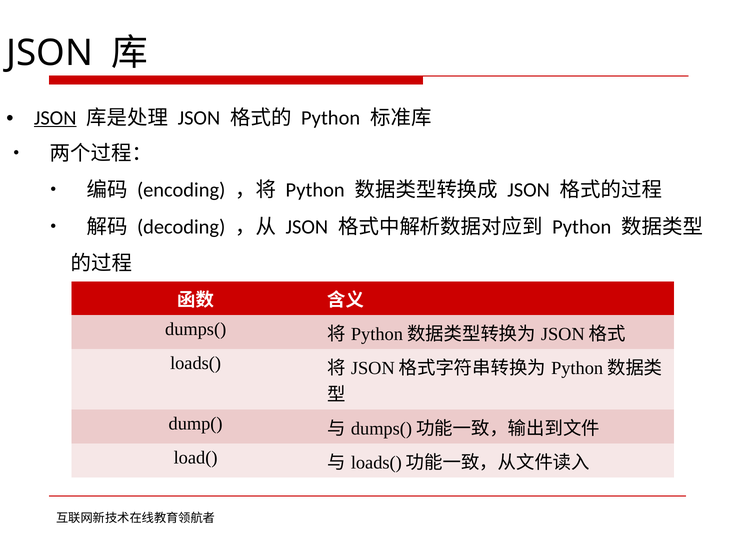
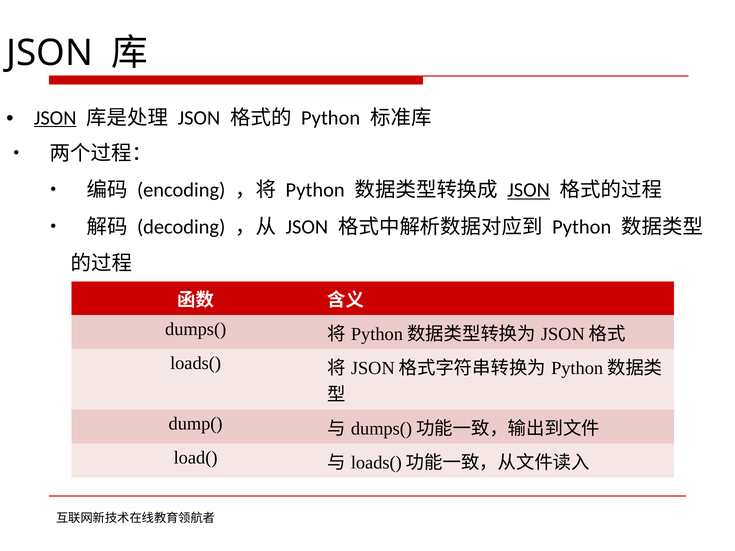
JSON at (529, 190) underline: none -> present
